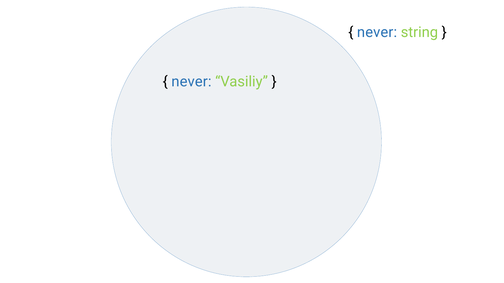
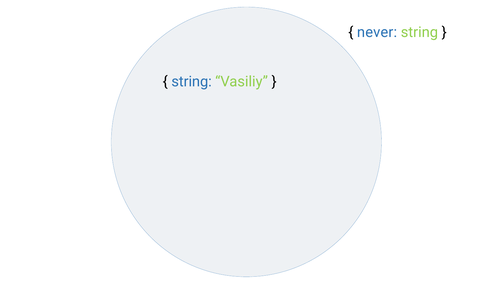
never at (191, 82): never -> string
